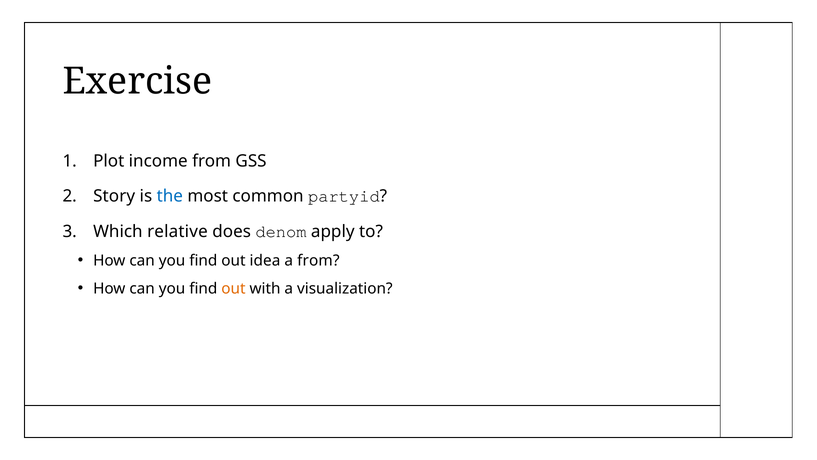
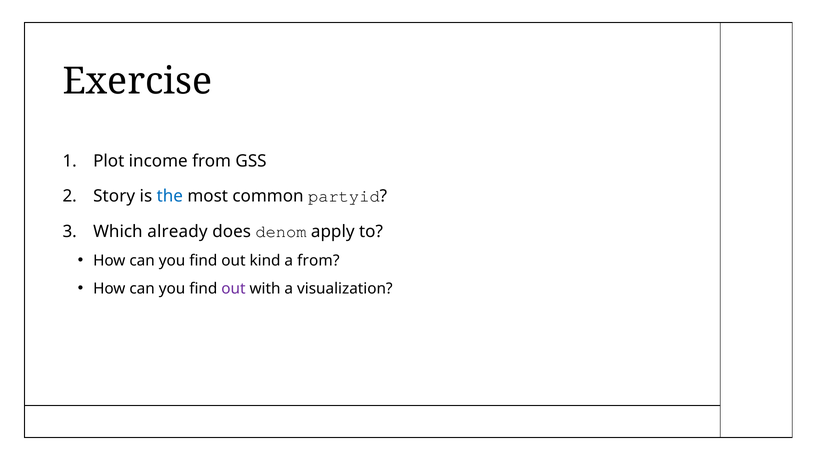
relative: relative -> already
idea: idea -> kind
out at (233, 288) colour: orange -> purple
